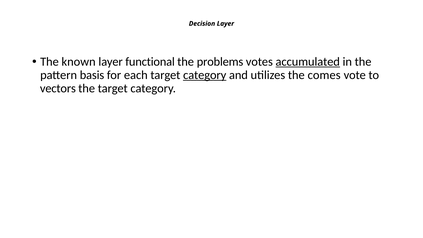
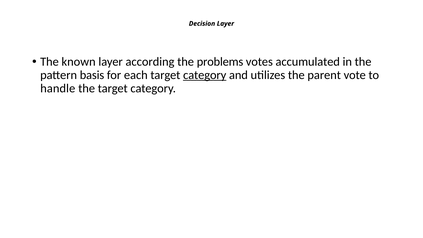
functional: functional -> according
accumulated underline: present -> none
comes: comes -> parent
vectors: vectors -> handle
